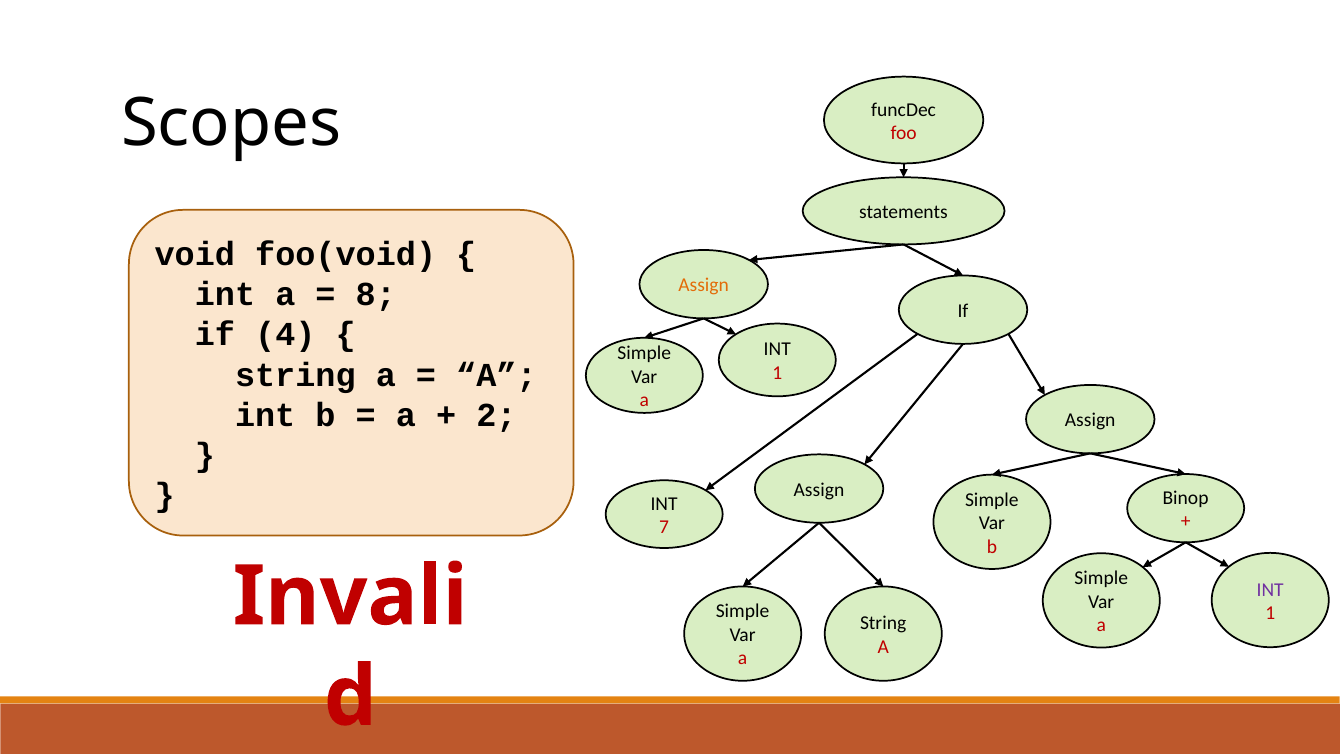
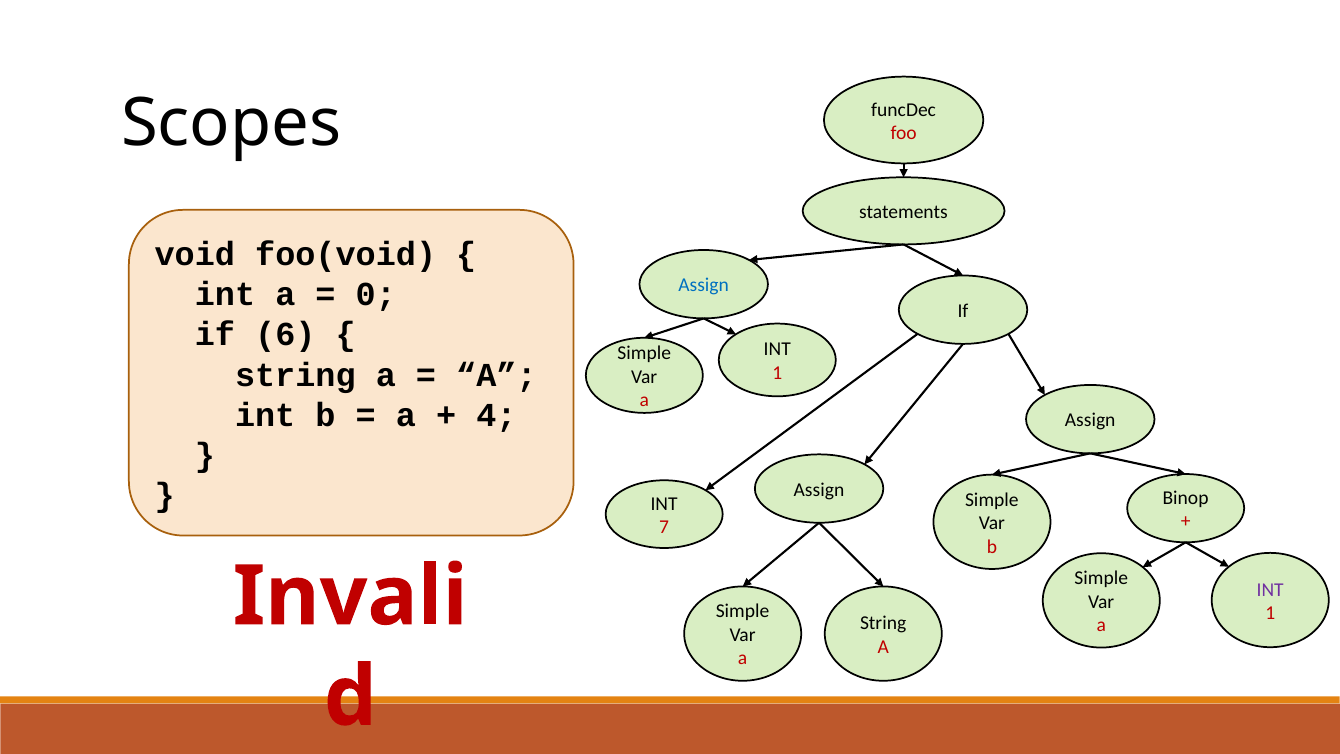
Assign at (704, 285) colour: orange -> blue
8: 8 -> 0
4: 4 -> 6
2: 2 -> 4
